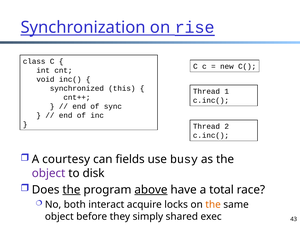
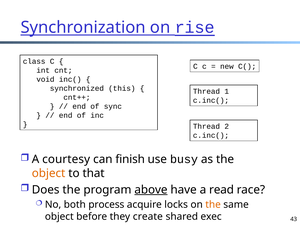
fields: fields -> finish
object at (49, 173) colour: purple -> orange
disk: disk -> that
the at (71, 190) underline: present -> none
total: total -> read
interact: interact -> process
simply: simply -> create
